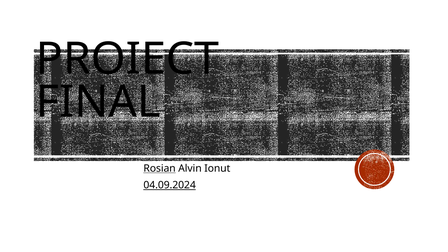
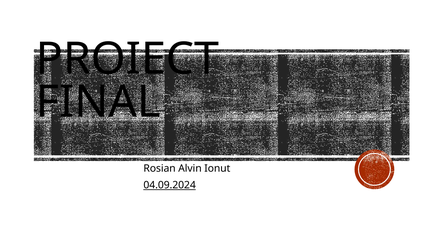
Rosian underline: present -> none
